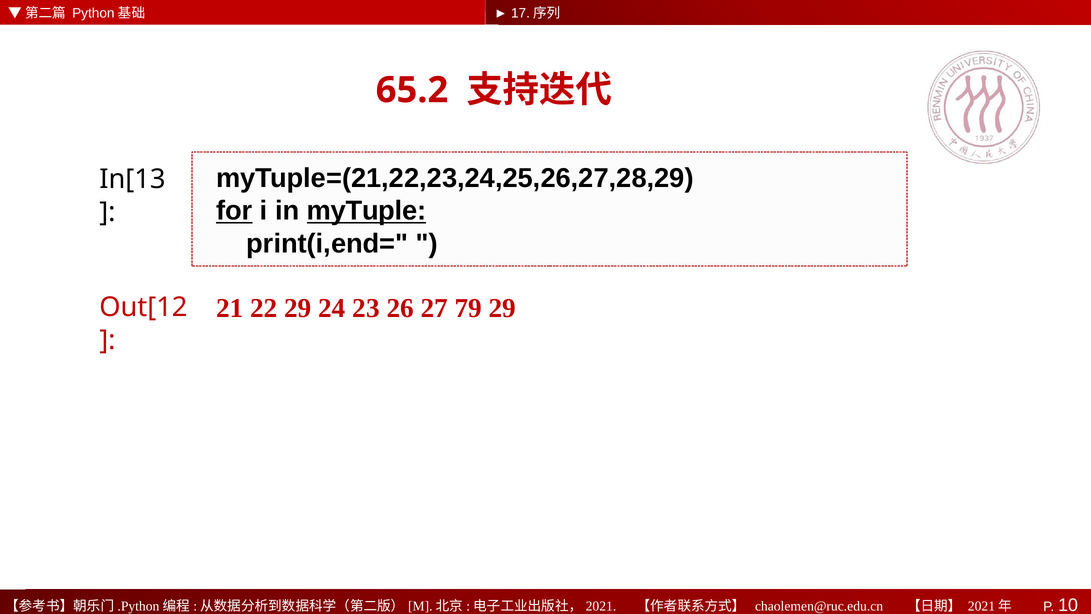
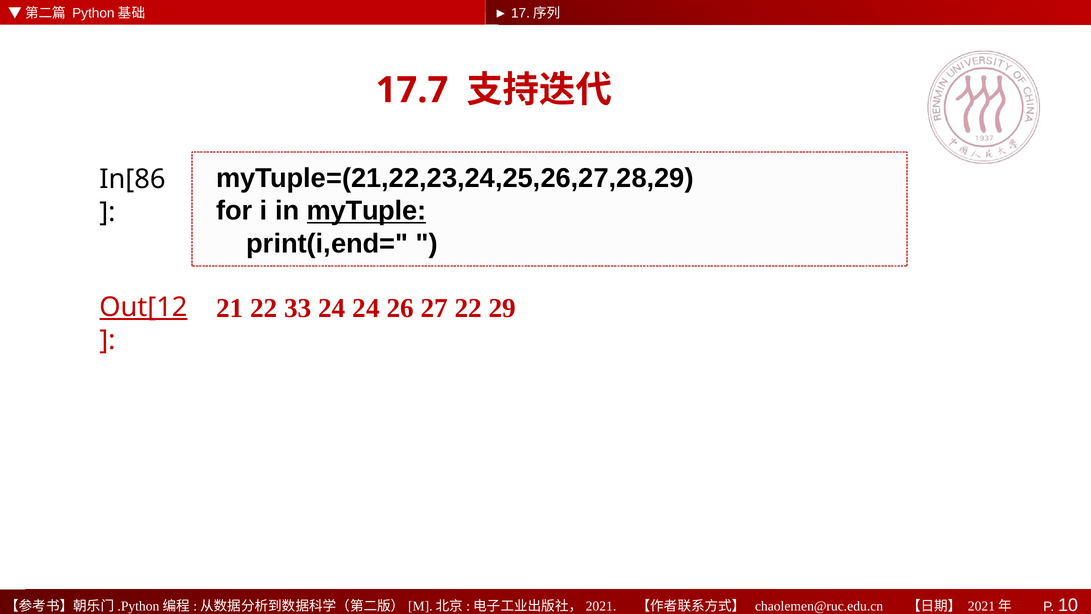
65.2: 65.2 -> 17.7
In[13: In[13 -> In[86
for underline: present -> none
22 29: 29 -> 33
24 23: 23 -> 24
27 79: 79 -> 22
Out[12 underline: none -> present
